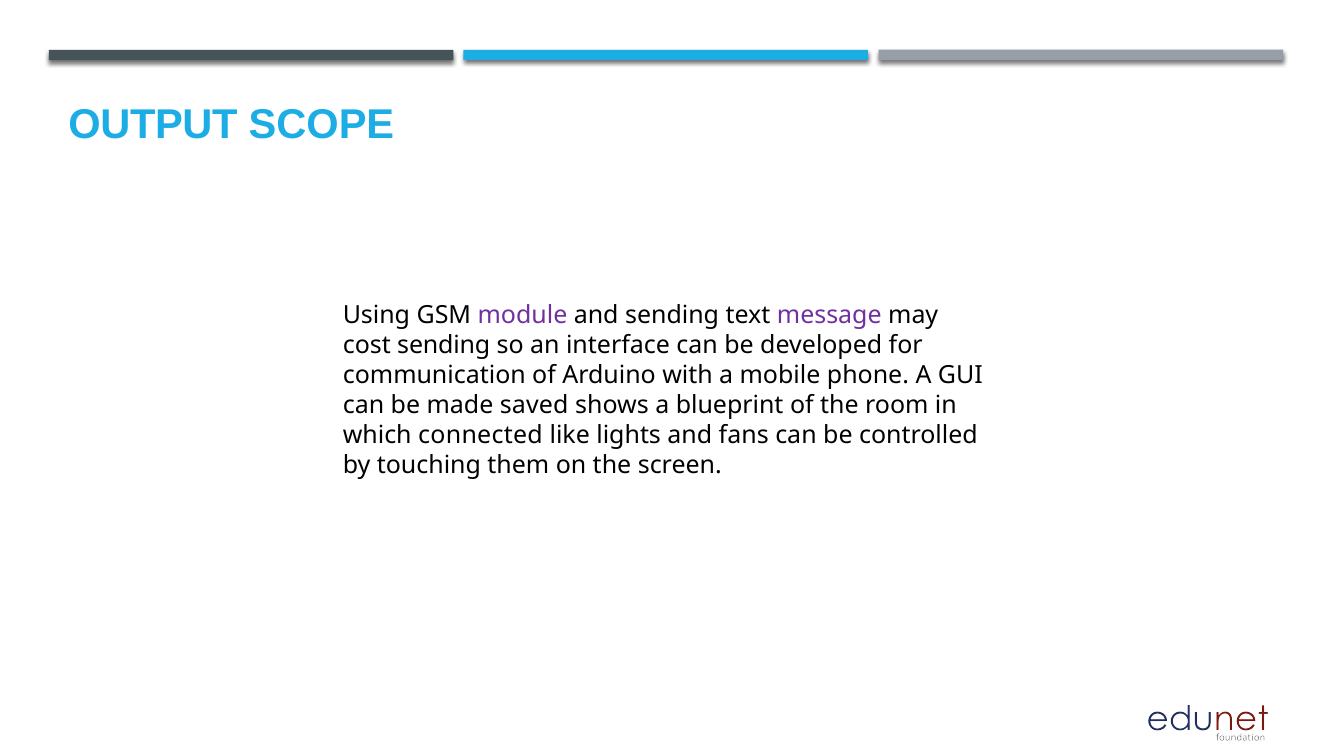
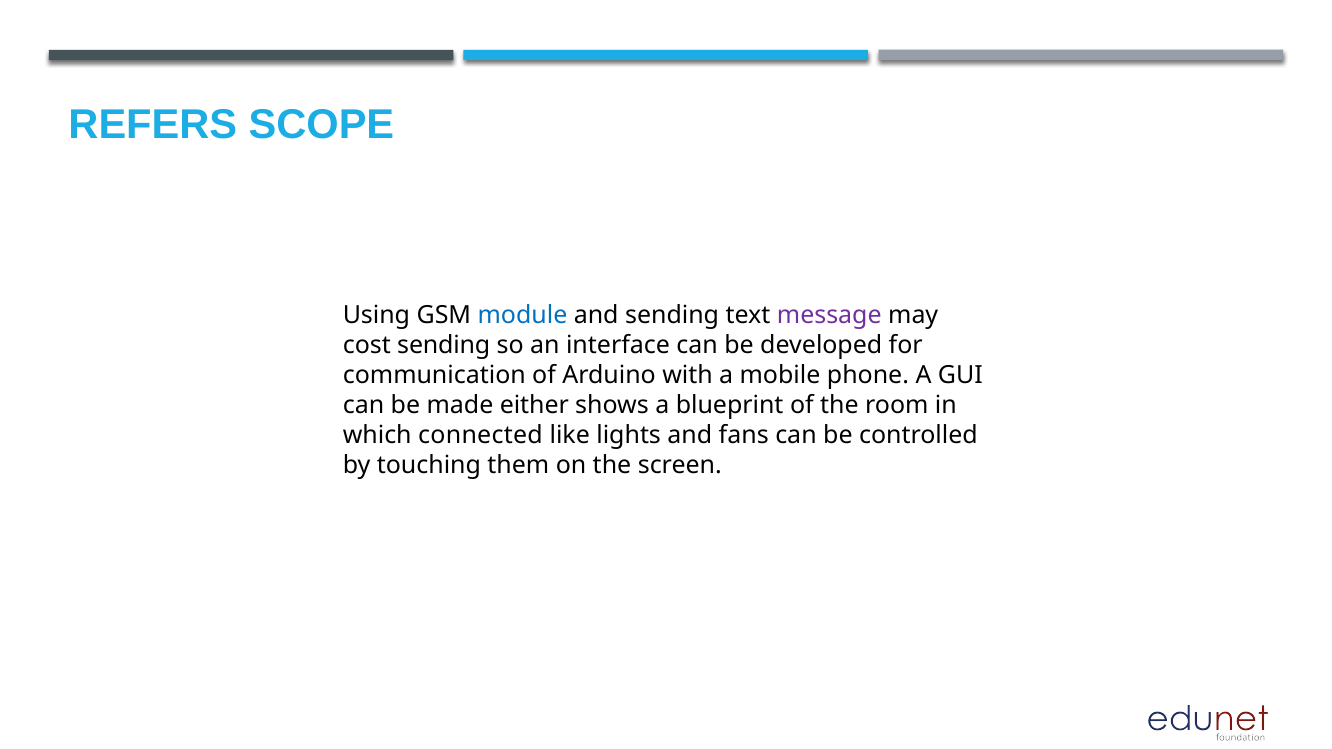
OUTPUT: OUTPUT -> REFERS
module colour: purple -> blue
saved: saved -> either
